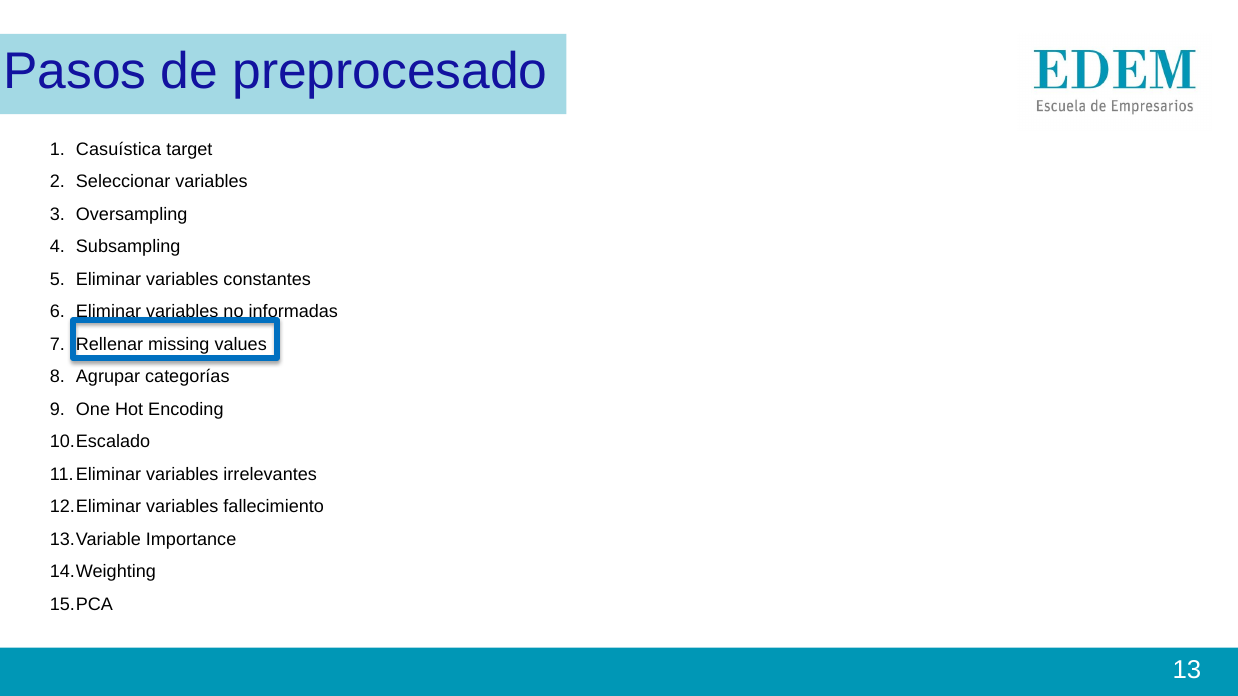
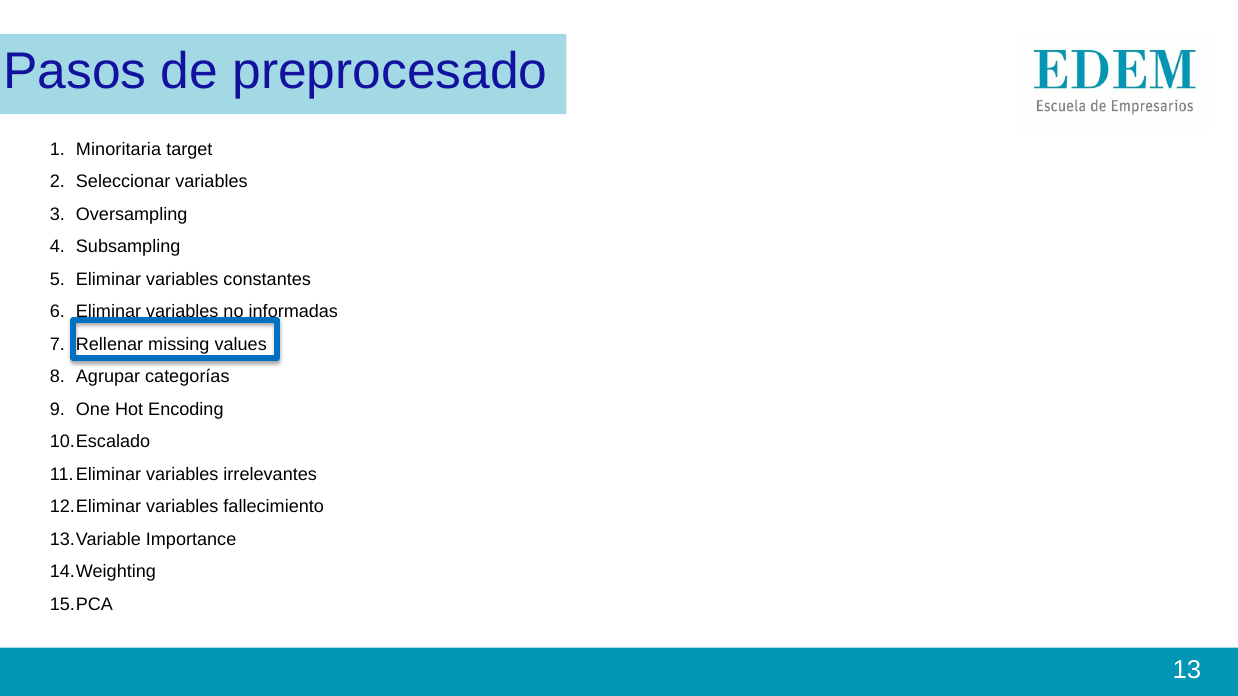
Casuística: Casuística -> Minoritaria
